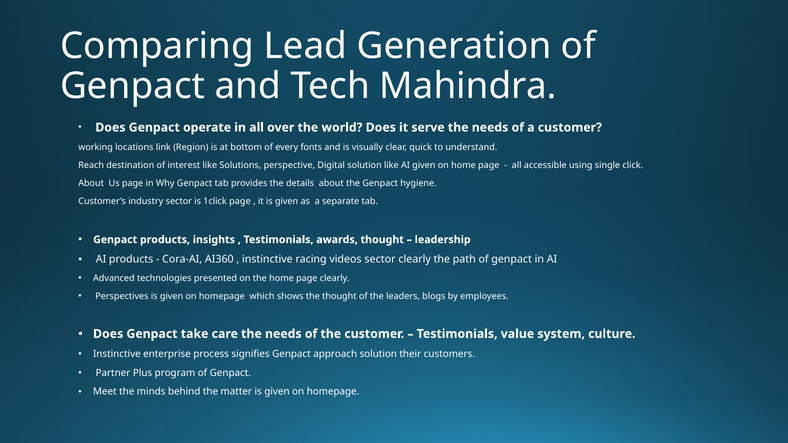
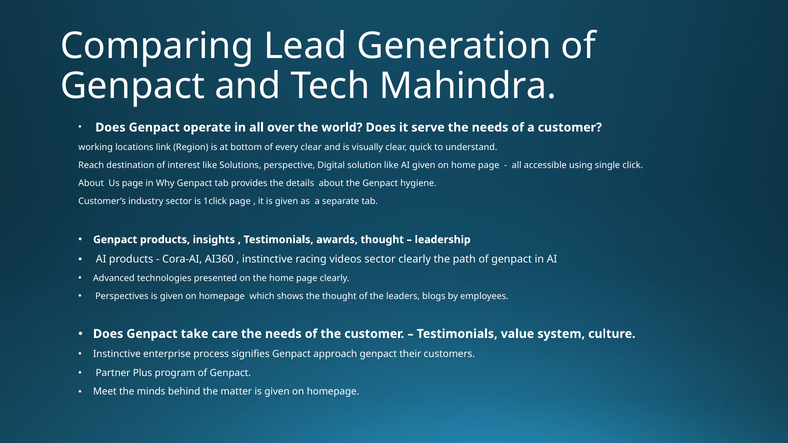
every fonts: fonts -> clear
approach solution: solution -> genpact
